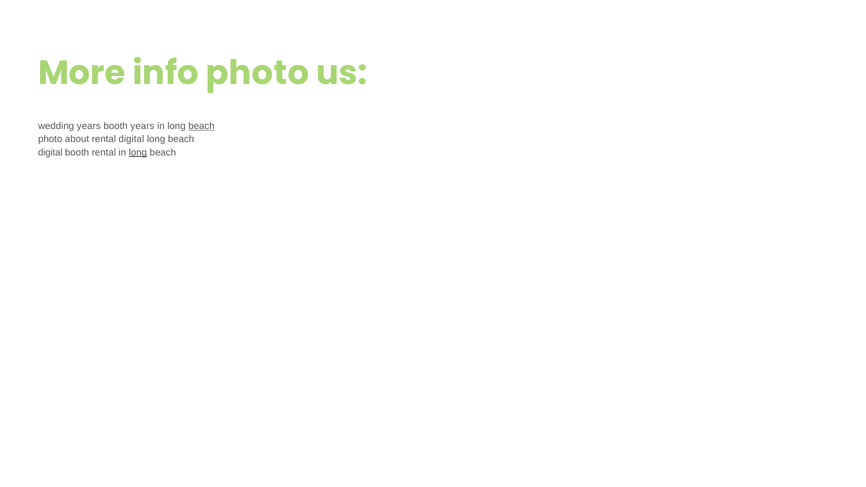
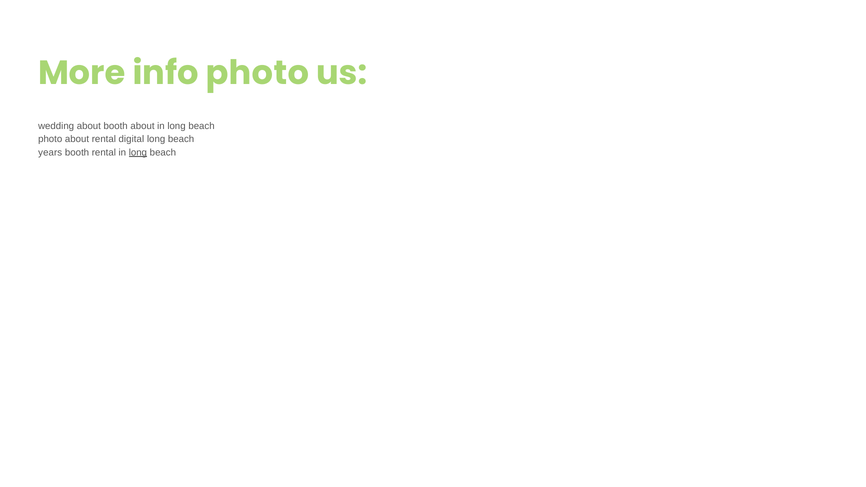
wedding years: years -> about
booth years: years -> about
beach at (202, 126) underline: present -> none
digital at (50, 152): digital -> years
